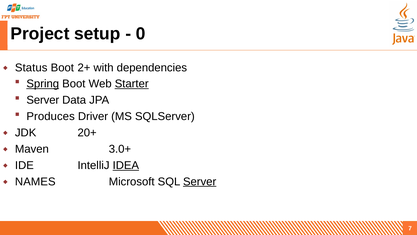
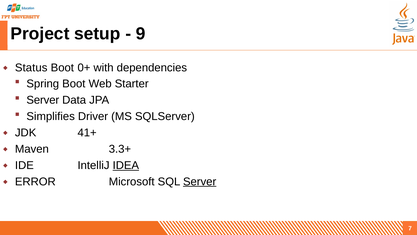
0: 0 -> 9
2+: 2+ -> 0+
Spring underline: present -> none
Starter underline: present -> none
Produces: Produces -> Simplifies
20+: 20+ -> 41+
3.0+: 3.0+ -> 3.3+
NAMES: NAMES -> ERROR
